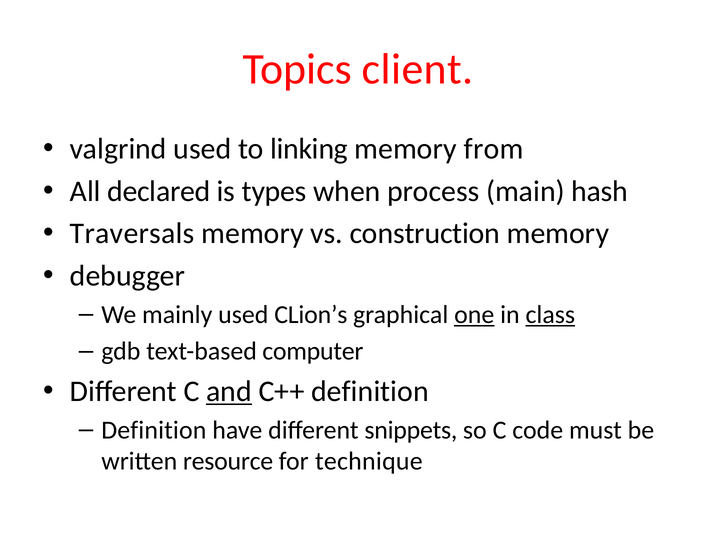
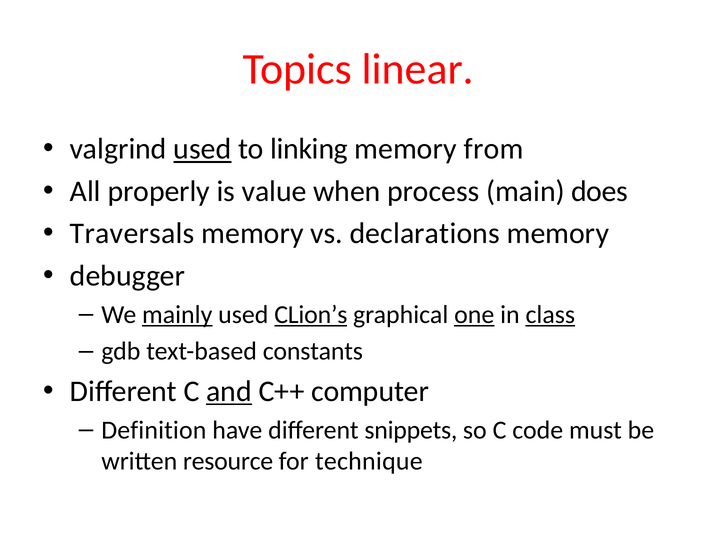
client: client -> linear
used at (202, 149) underline: none -> present
declared: declared -> properly
types: types -> value
hash: hash -> does
construction: construction -> declarations
mainly underline: none -> present
CLion’s underline: none -> present
computer: computer -> constants
C++ definition: definition -> computer
